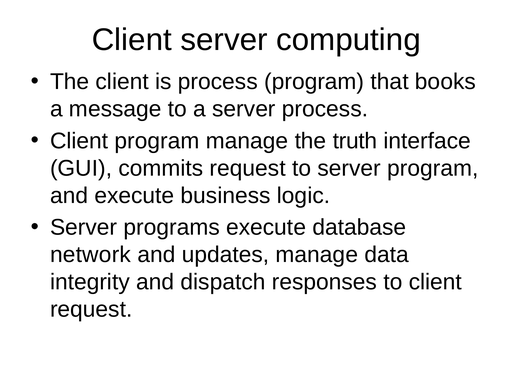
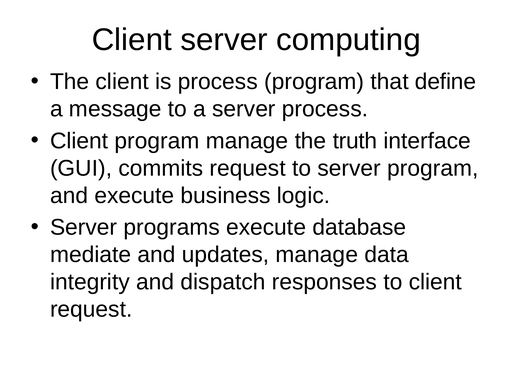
books: books -> define
network: network -> mediate
